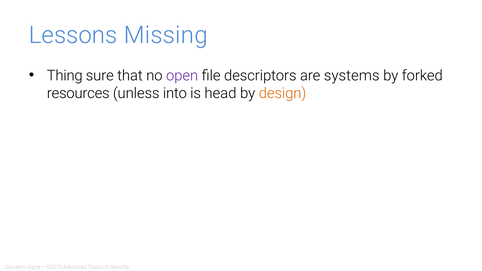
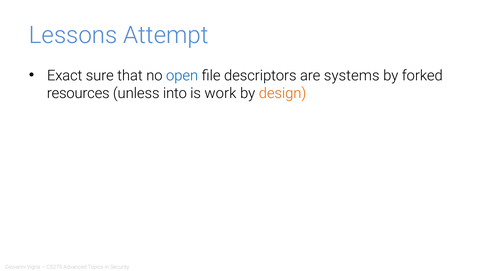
Missing: Missing -> Attempt
Thing: Thing -> Exact
open colour: purple -> blue
head: head -> work
